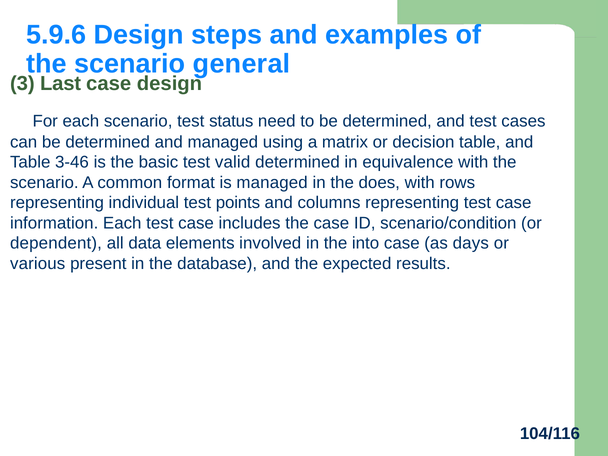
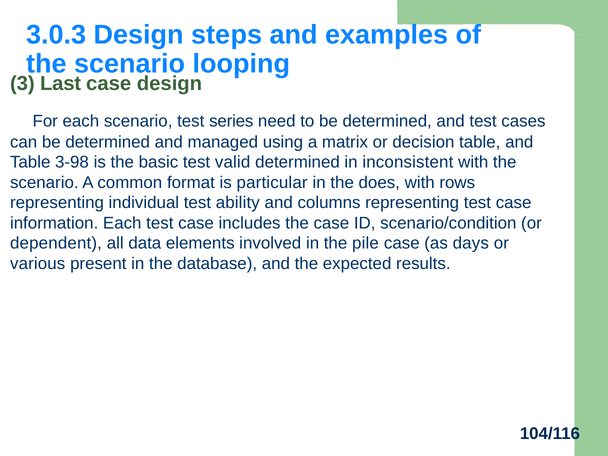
5.9.6: 5.9.6 -> 3.0.3
general: general -> looping
status: status -> series
3-46: 3-46 -> 3-98
equivalence: equivalence -> inconsistent
is managed: managed -> particular
points: points -> ability
into: into -> pile
